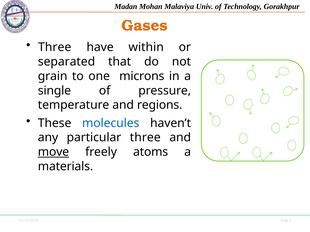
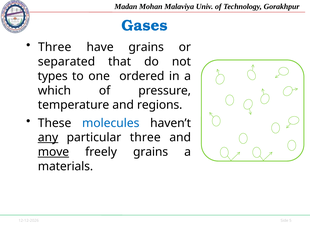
Gases colour: orange -> blue
have within: within -> grains
grain: grain -> types
microns: microns -> ordered
single: single -> which
any underline: none -> present
freely atoms: atoms -> grains
